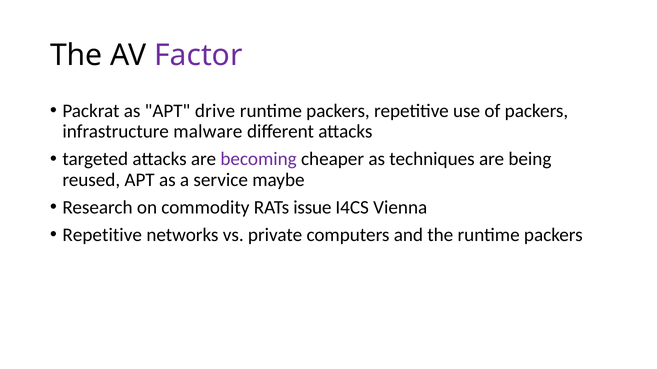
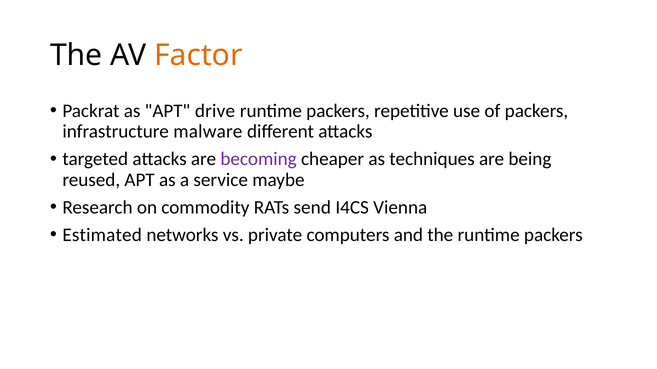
Factor colour: purple -> orange
issue: issue -> send
Repetitive at (102, 235): Repetitive -> Estimated
